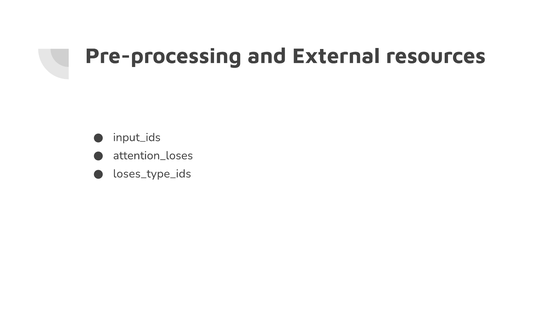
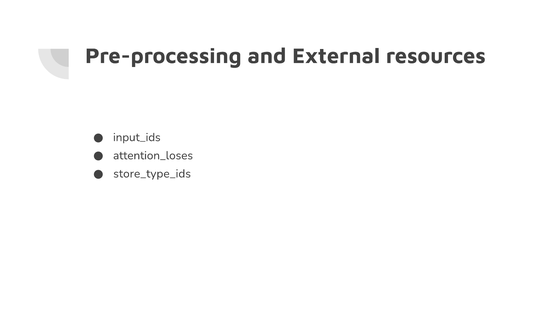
loses_type_ids: loses_type_ids -> store_type_ids
